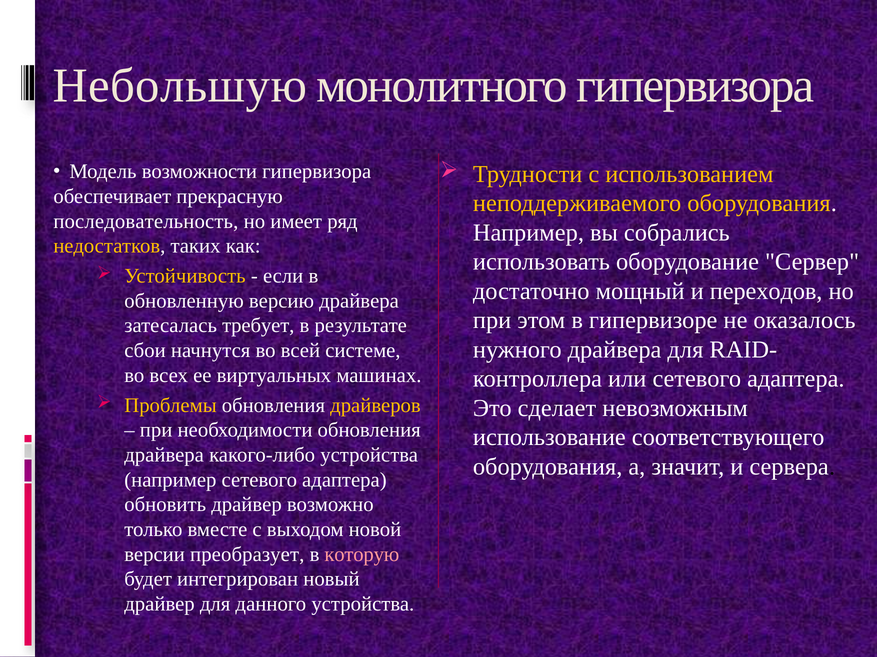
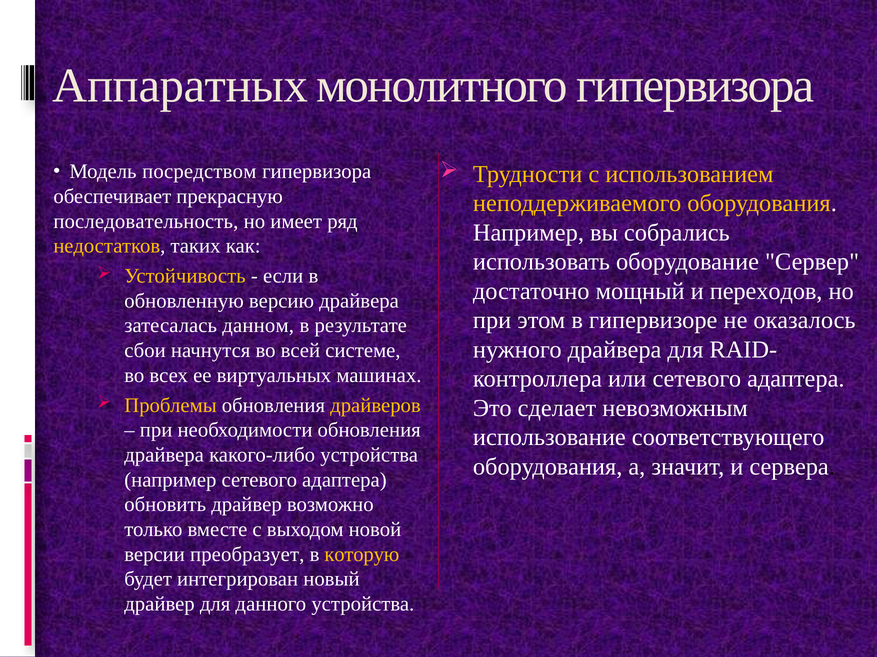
Небольшую: Небольшую -> Аппаратных
возможности: возможности -> посредством
требует: требует -> данном
которую colour: pink -> yellow
